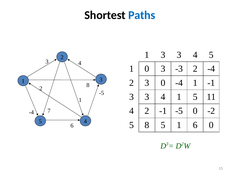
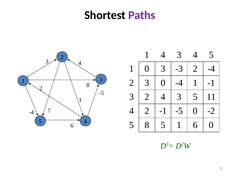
Paths colour: blue -> purple
3 at (163, 55): 3 -> 4
3 at (147, 97): 3 -> 2
1 at (179, 97): 1 -> 3
